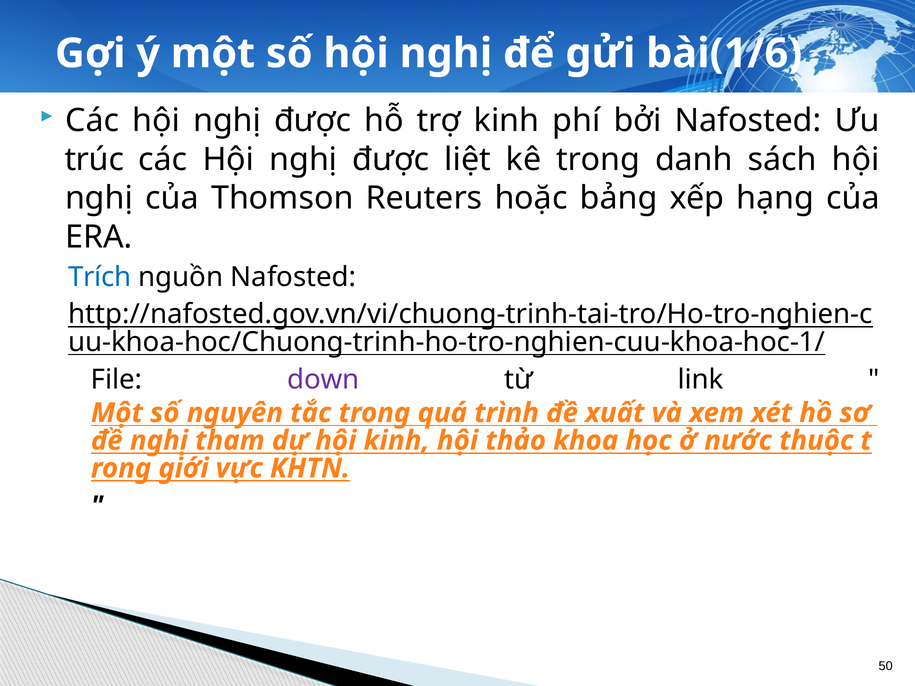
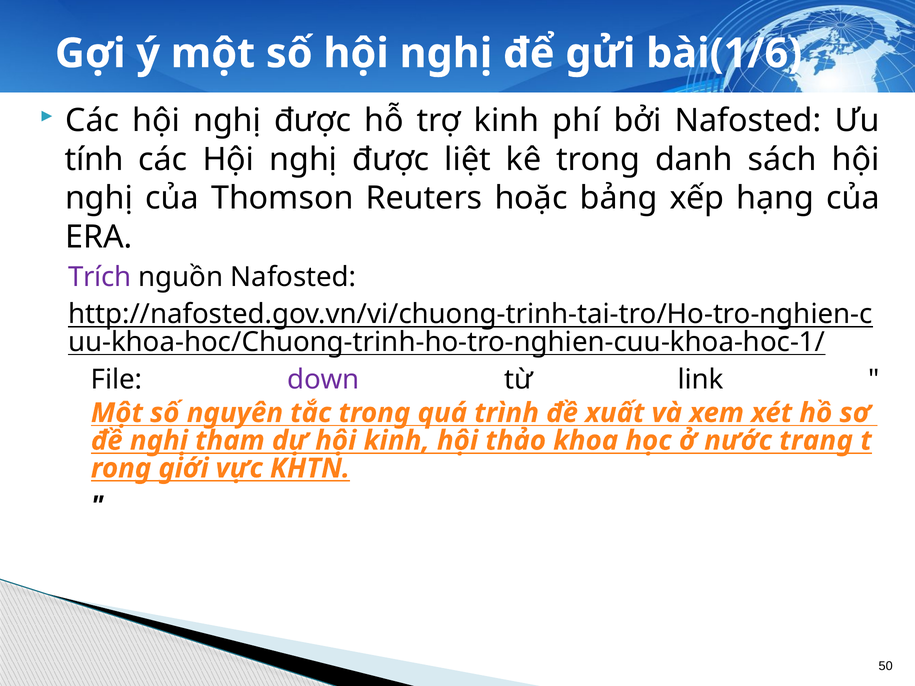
trúc: trúc -> tính
Trích colour: blue -> purple
thuộc: thuộc -> trang
